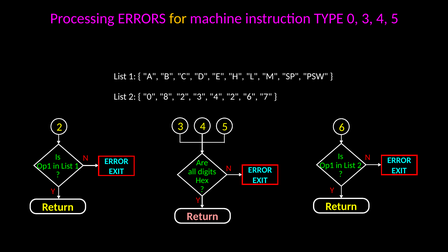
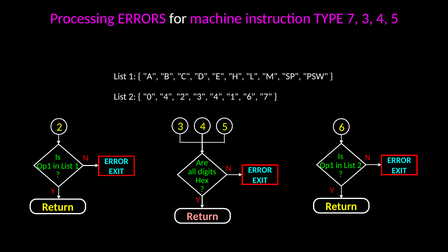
for colour: yellow -> white
TYPE 0: 0 -> 7
0 8: 8 -> 4
4 2: 2 -> 1
